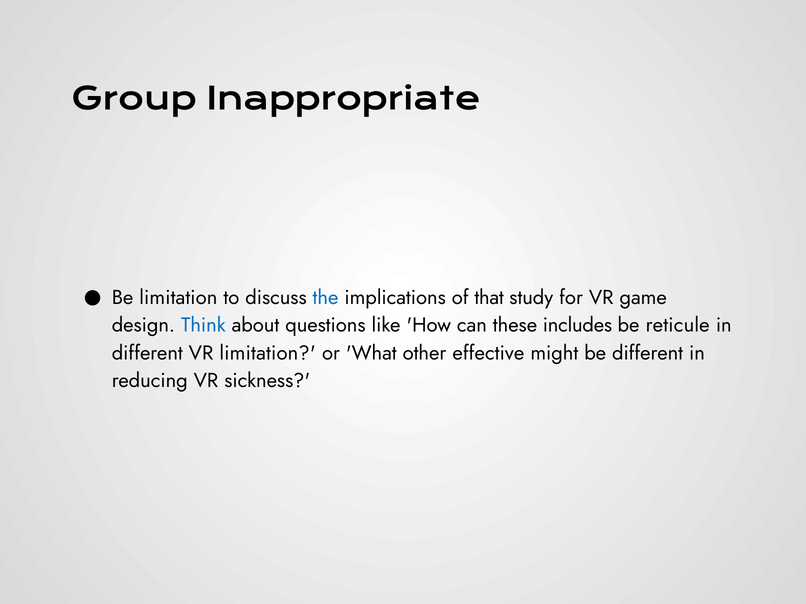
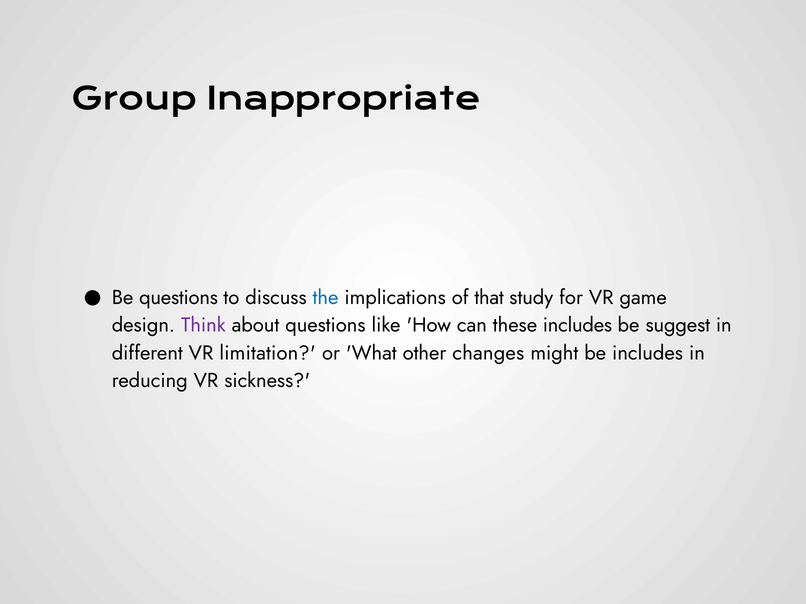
Be limitation: limitation -> questions
Think colour: blue -> purple
reticule: reticule -> suggest
effective: effective -> changes
be different: different -> includes
